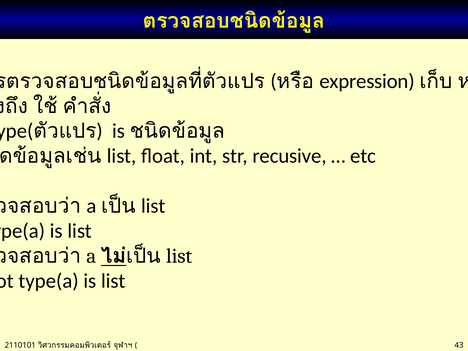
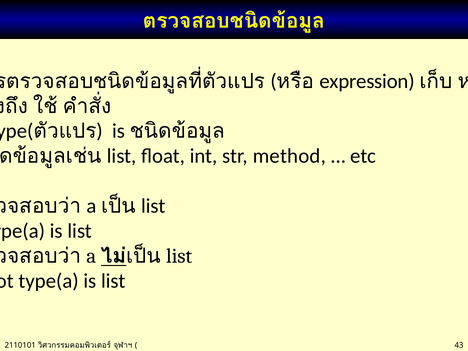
recusive: recusive -> method
